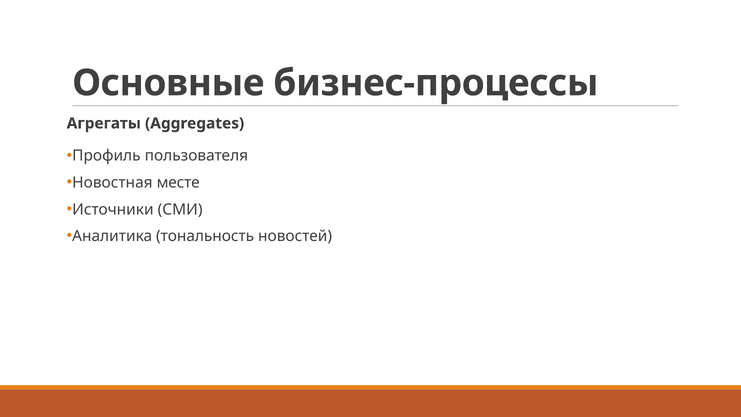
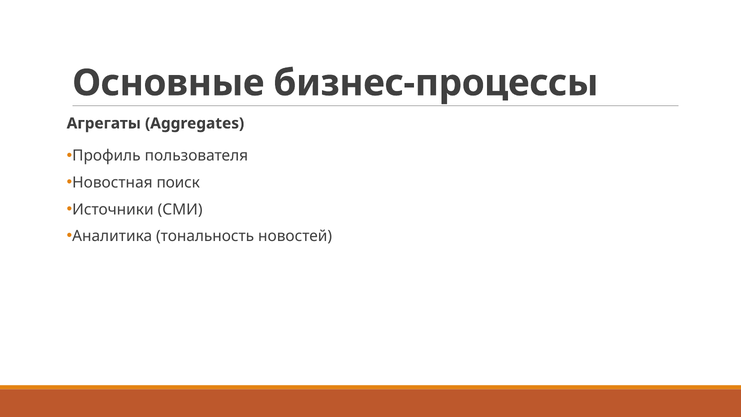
месте: месте -> поиск
